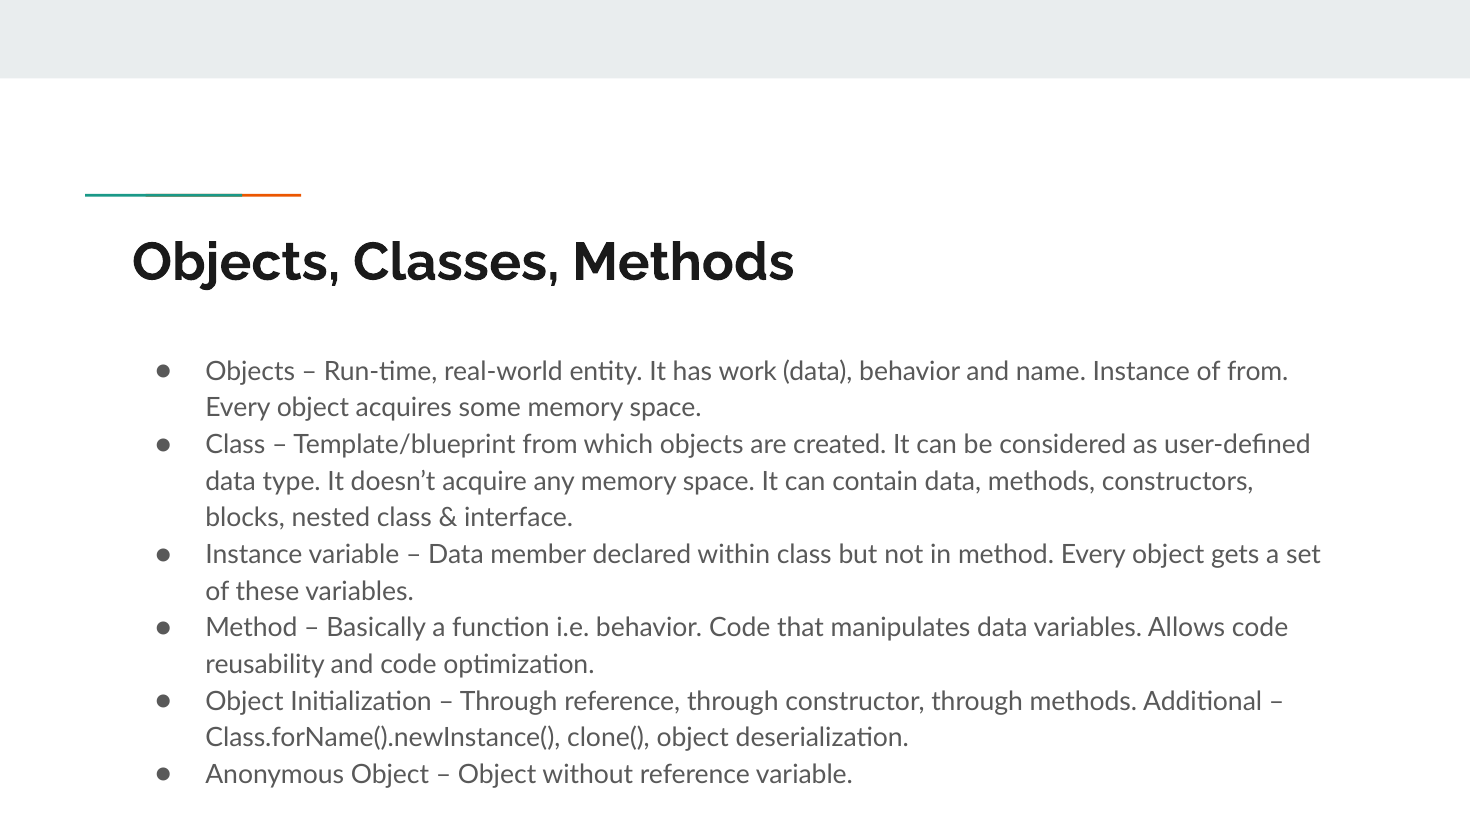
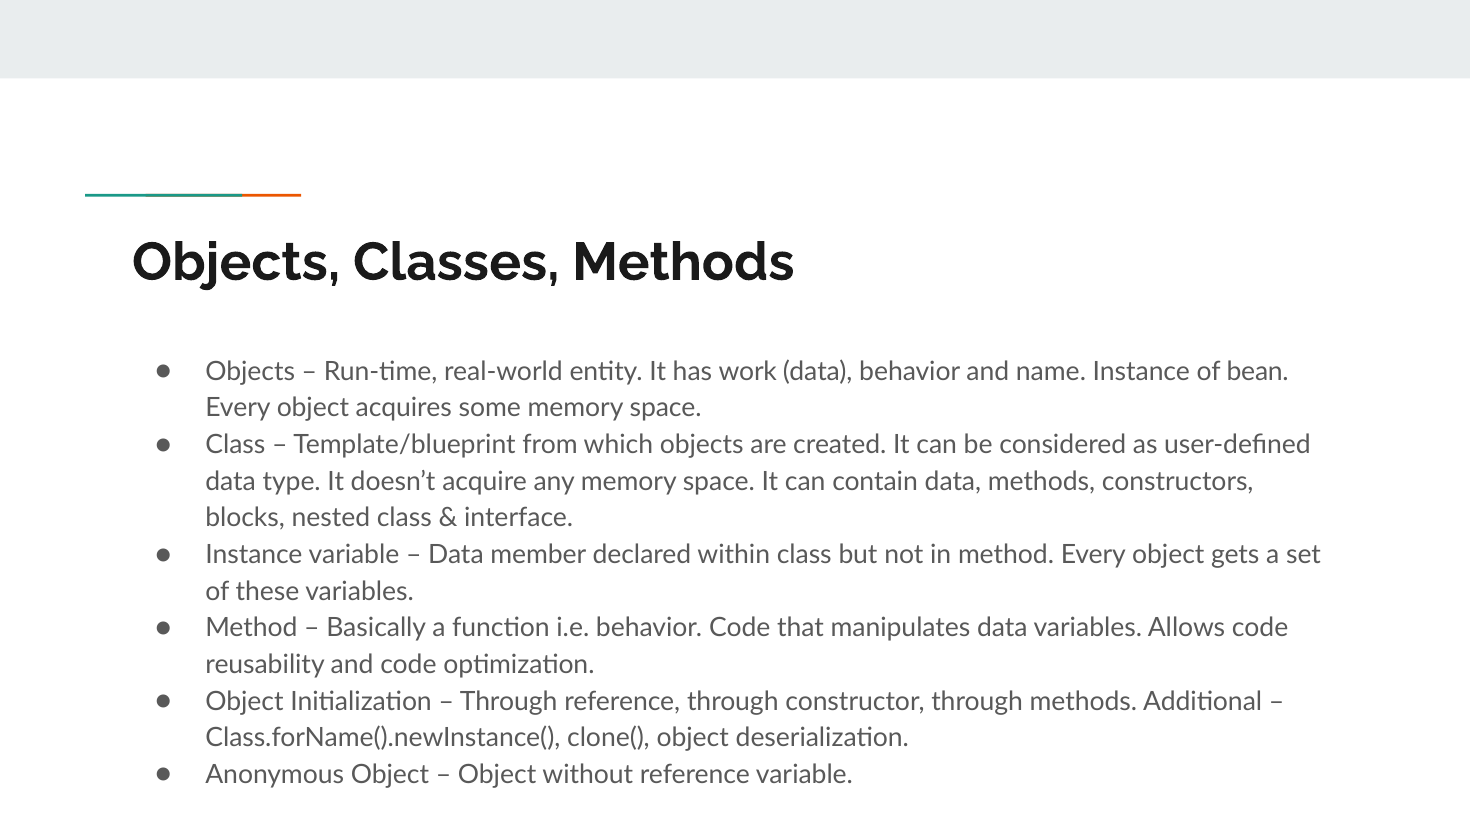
of from: from -> bean
